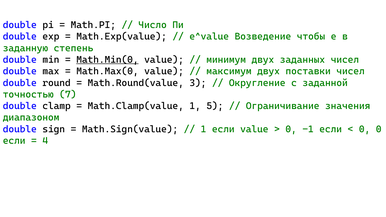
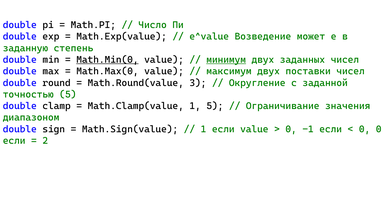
чтобы: чтобы -> может
минимум underline: none -> present
точностью 7: 7 -> 5
4: 4 -> 2
